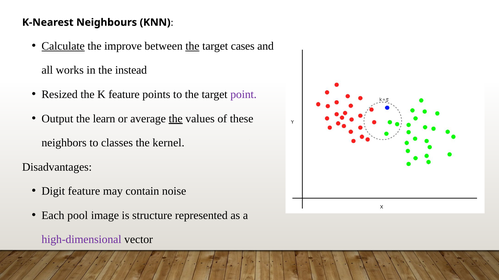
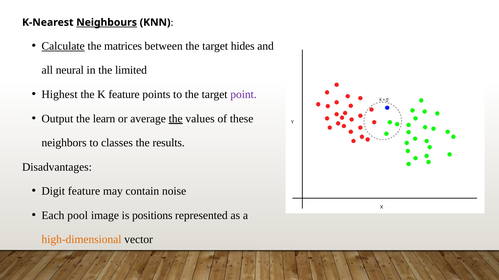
Neighbours underline: none -> present
improve: improve -> matrices
the at (192, 46) underline: present -> none
cases: cases -> hides
works: works -> neural
instead: instead -> limited
Resized: Resized -> Highest
kernel: kernel -> results
structure: structure -> positions
high-dimensional colour: purple -> orange
